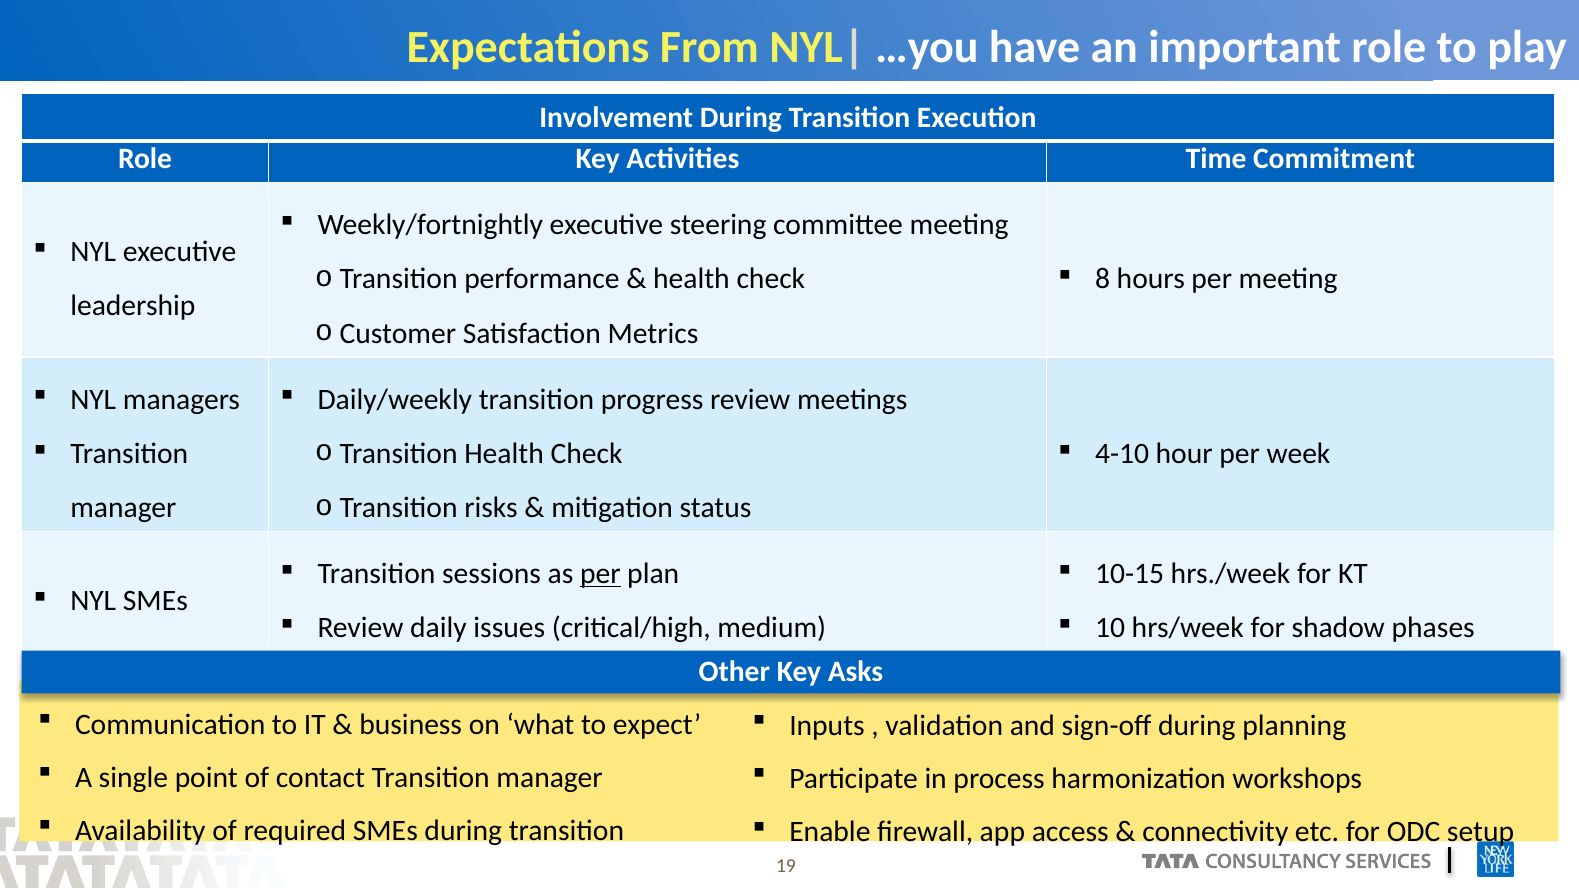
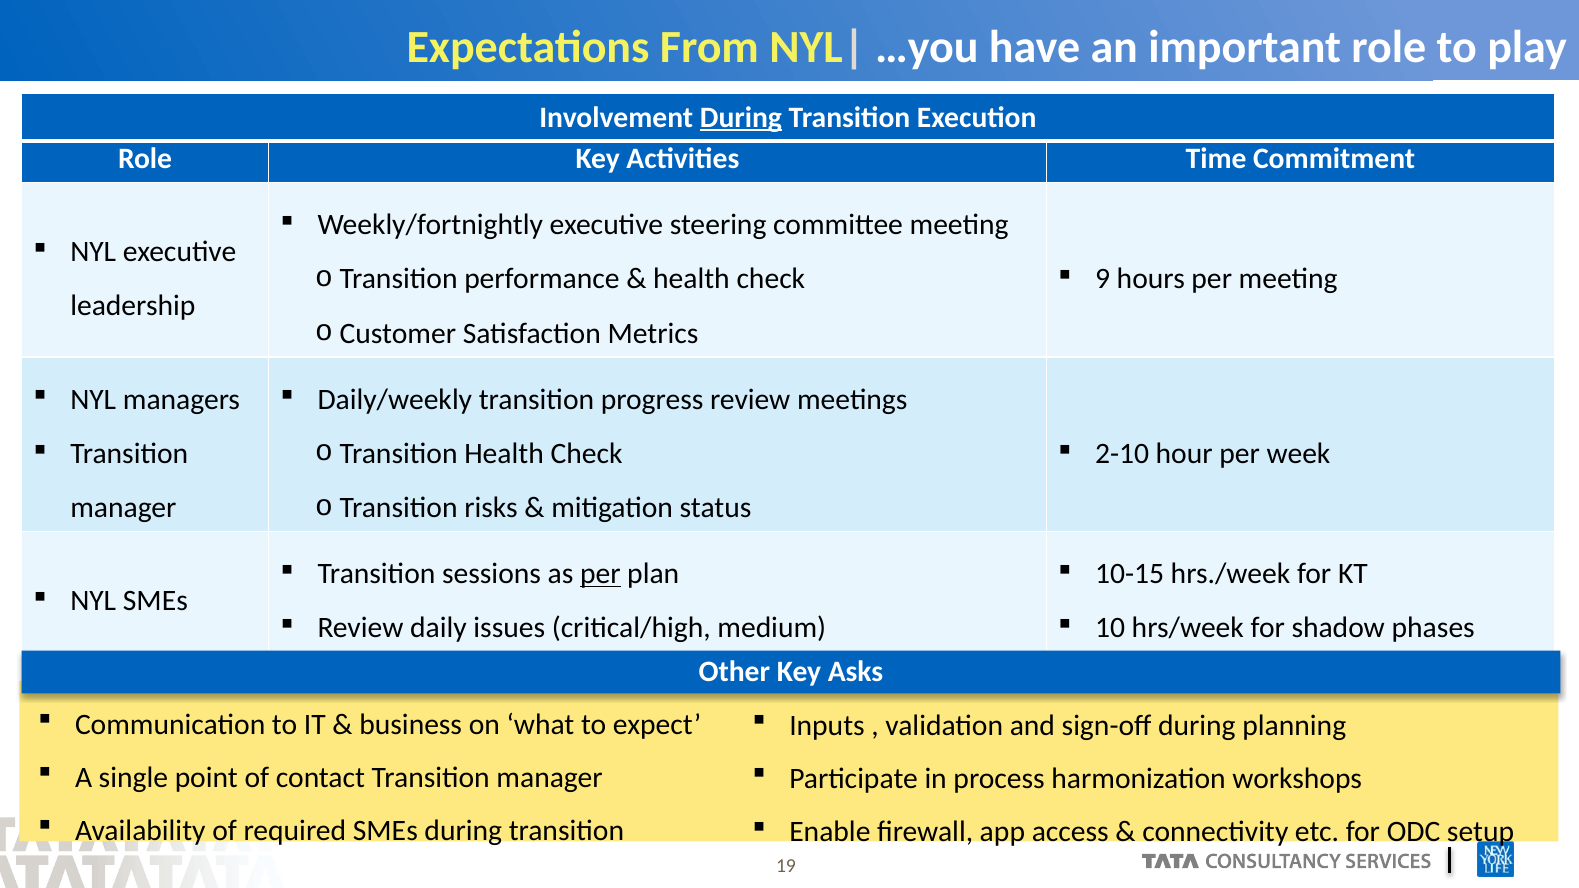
During at (741, 117) underline: none -> present
8: 8 -> 9
4-10: 4-10 -> 2-10
